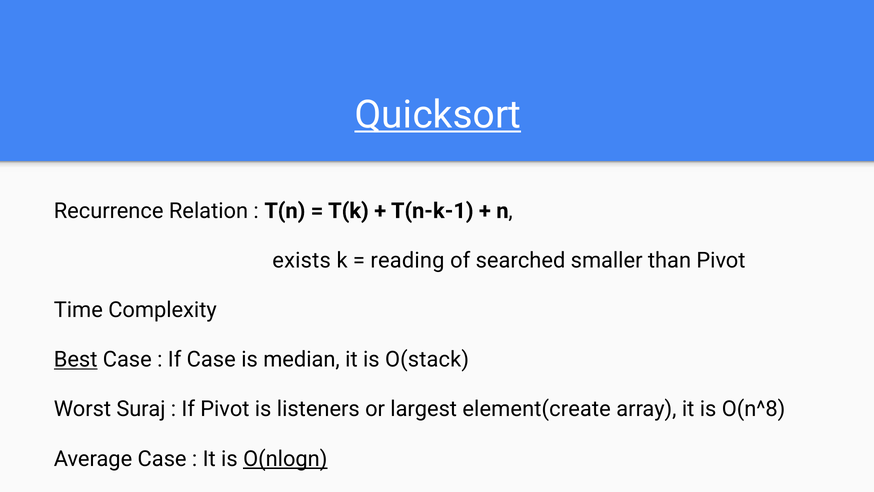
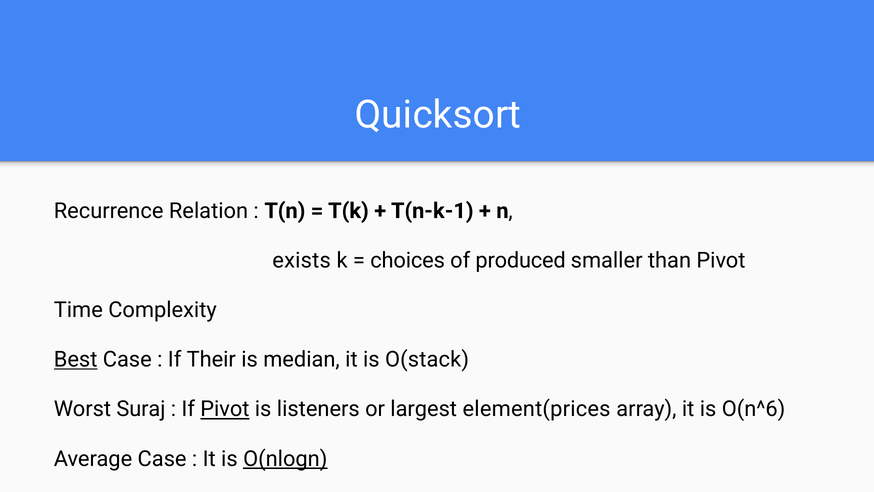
Quicksort underline: present -> none
reading: reading -> choices
searched: searched -> produced
If Case: Case -> Their
Pivot at (225, 409) underline: none -> present
element(create: element(create -> element(prices
O(n^8: O(n^8 -> O(n^6
